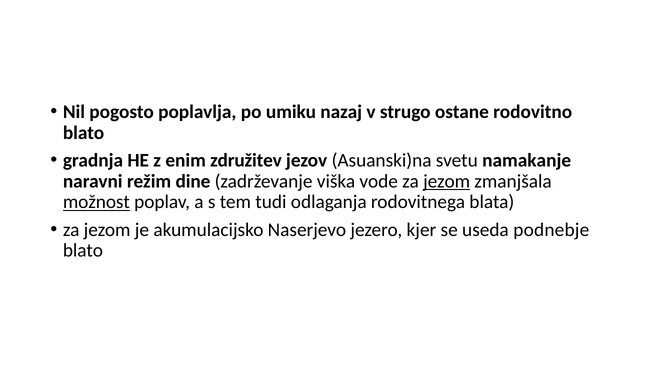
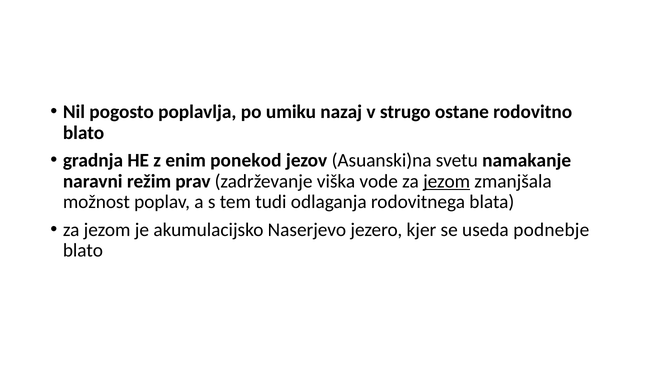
združitev: združitev -> ponekod
dine: dine -> prav
možnost underline: present -> none
